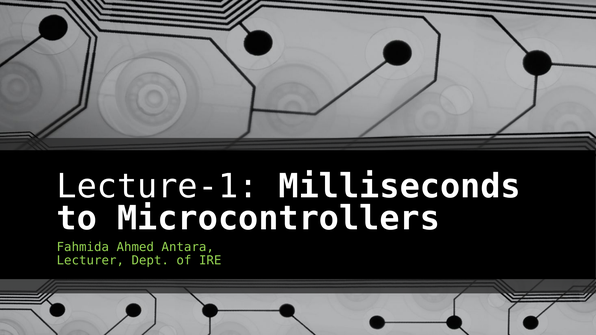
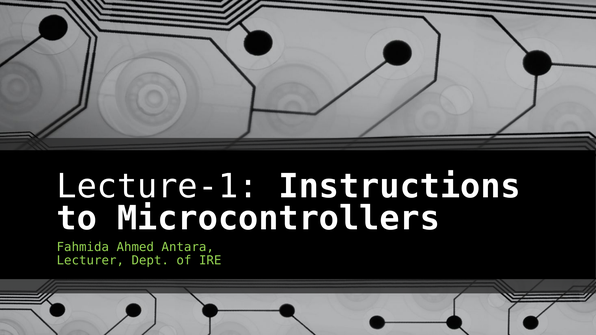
Milliseconds: Milliseconds -> Instructions
